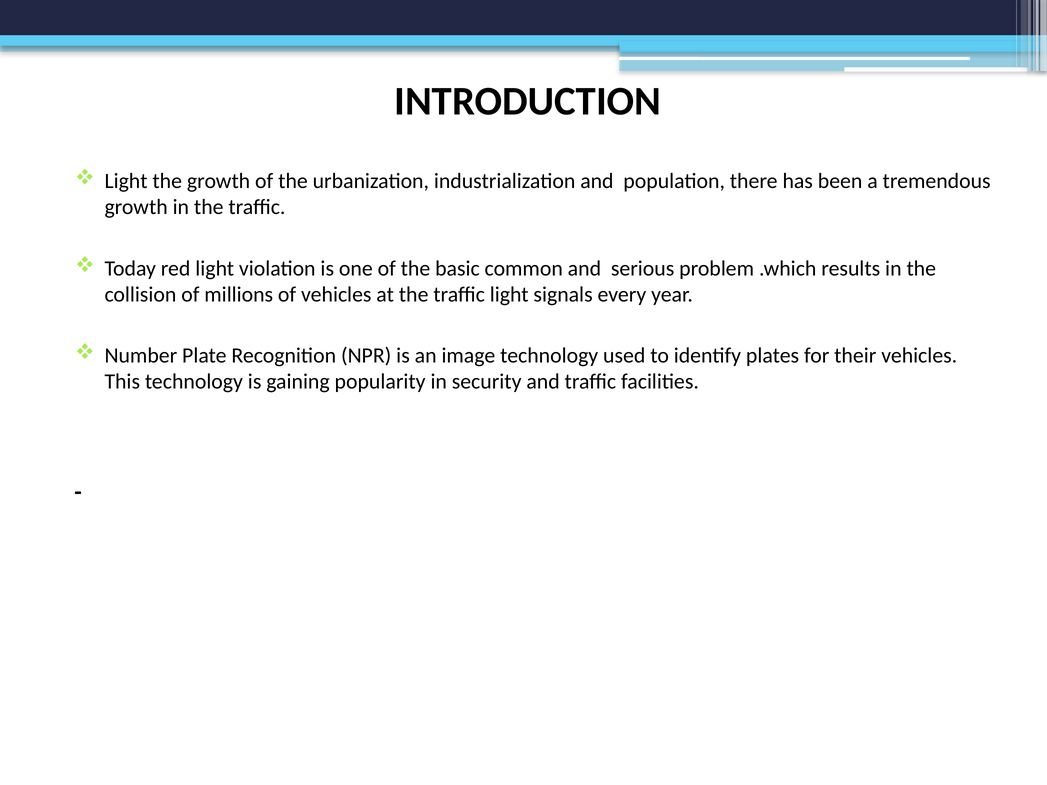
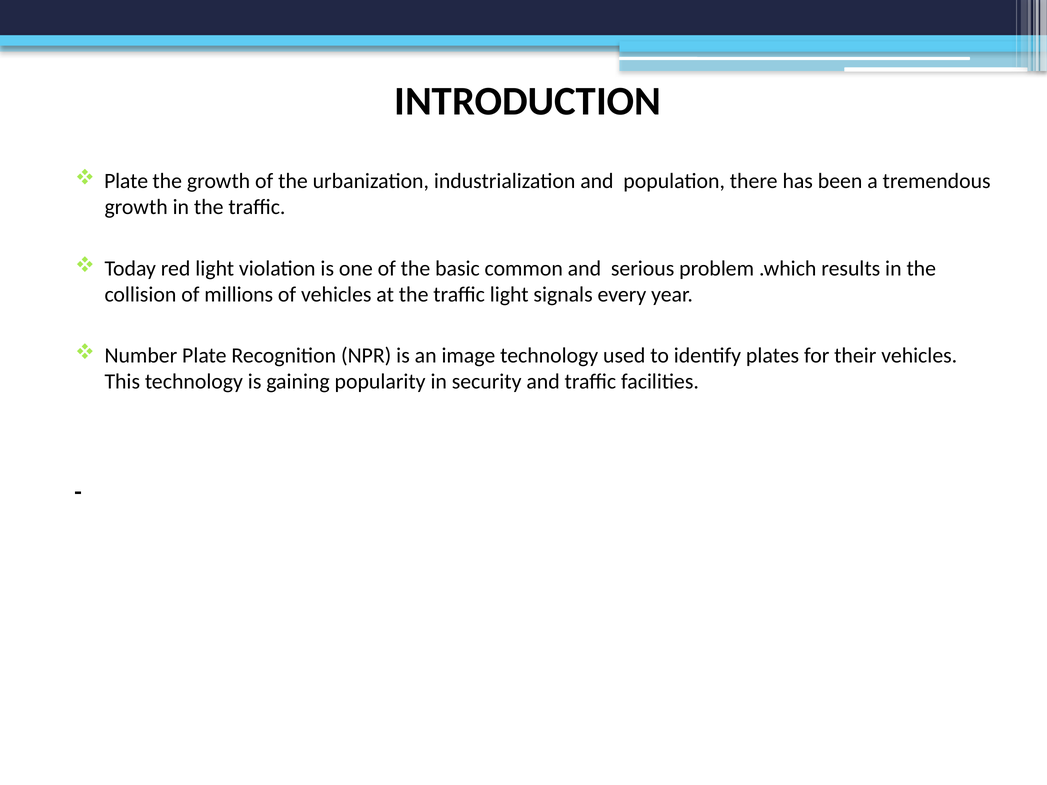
Light at (126, 181): Light -> Plate
